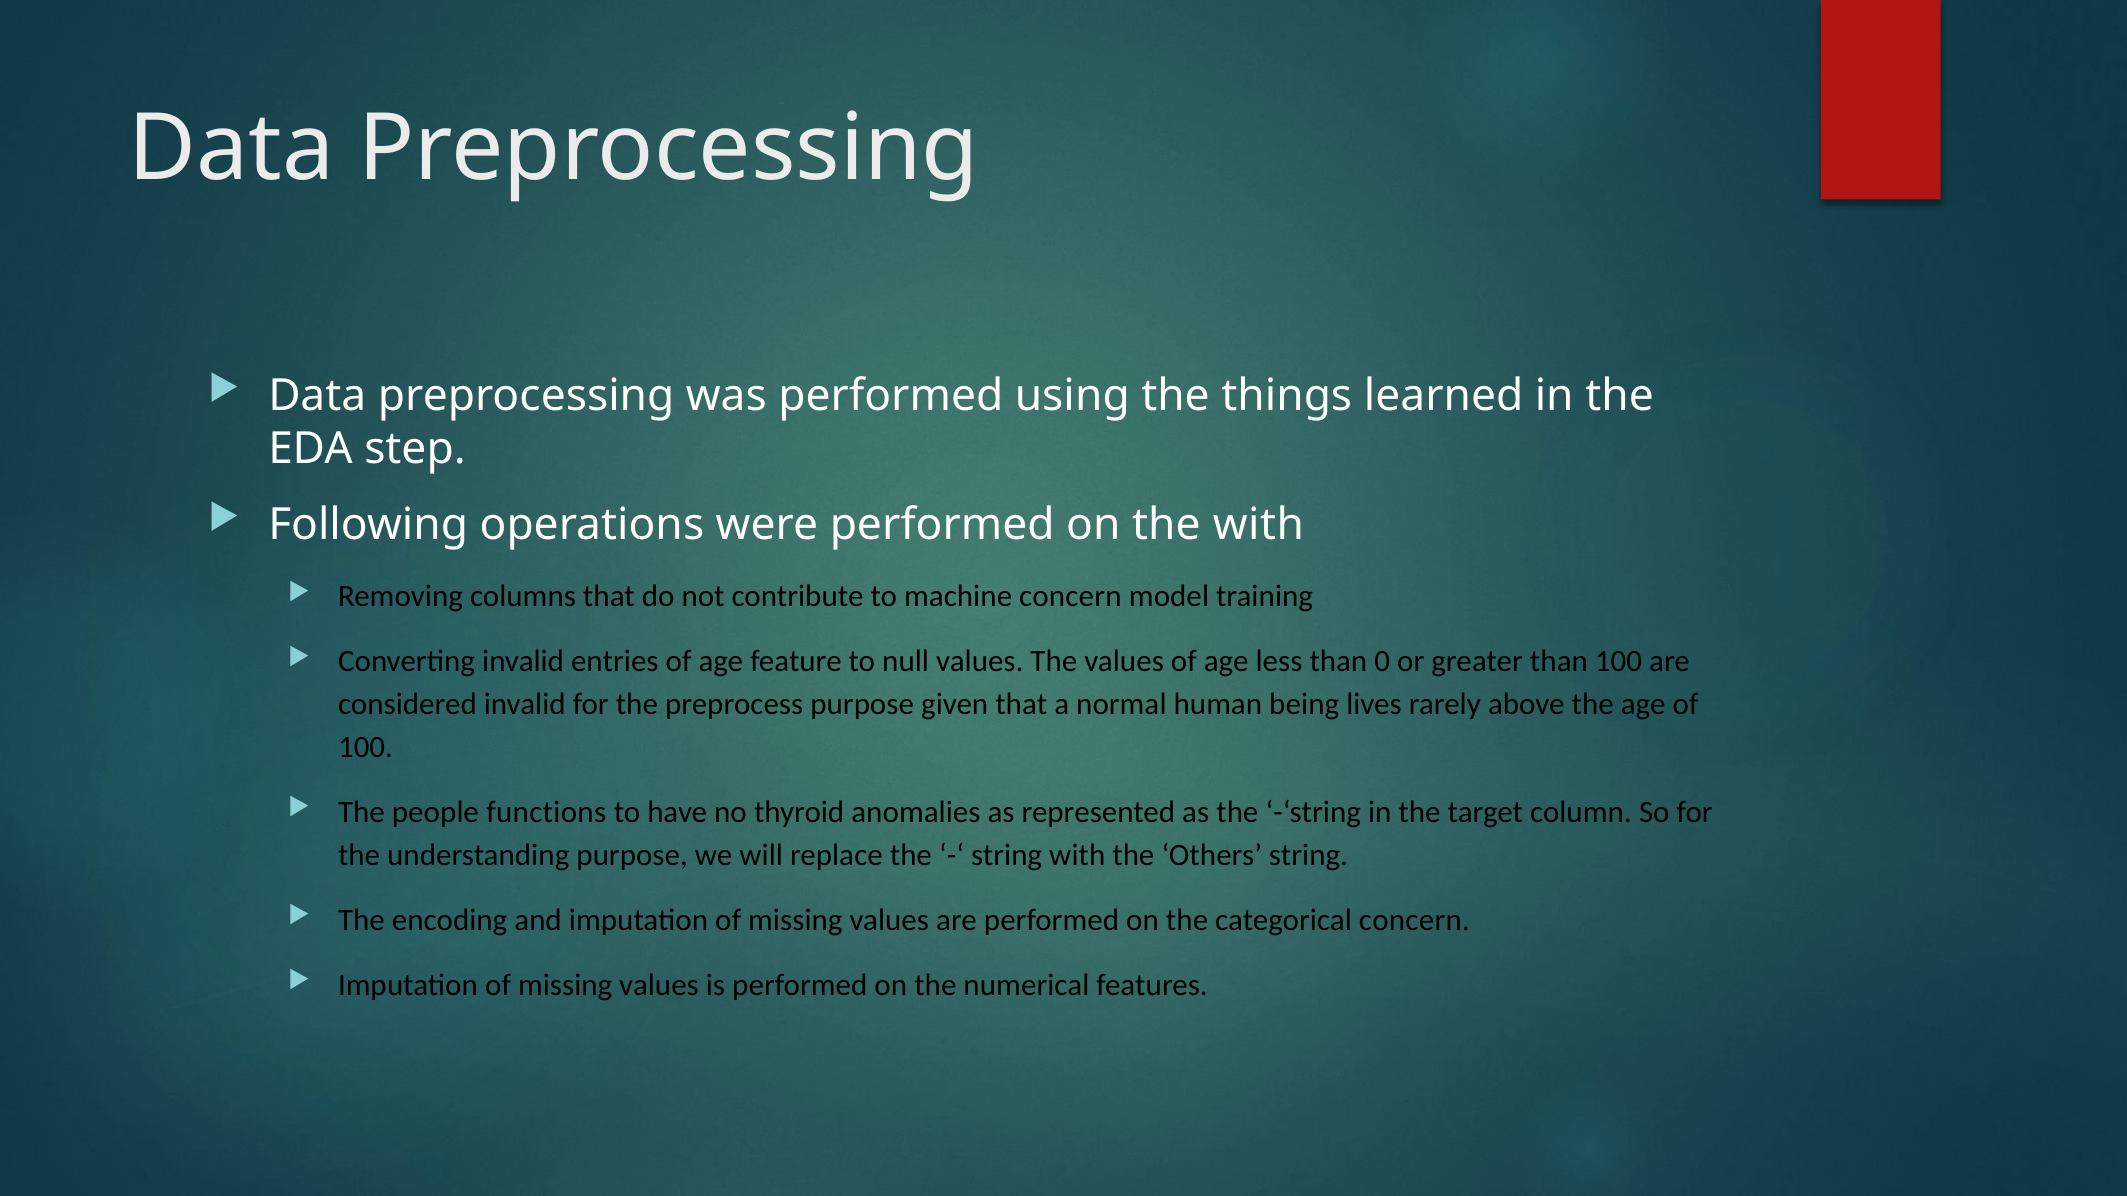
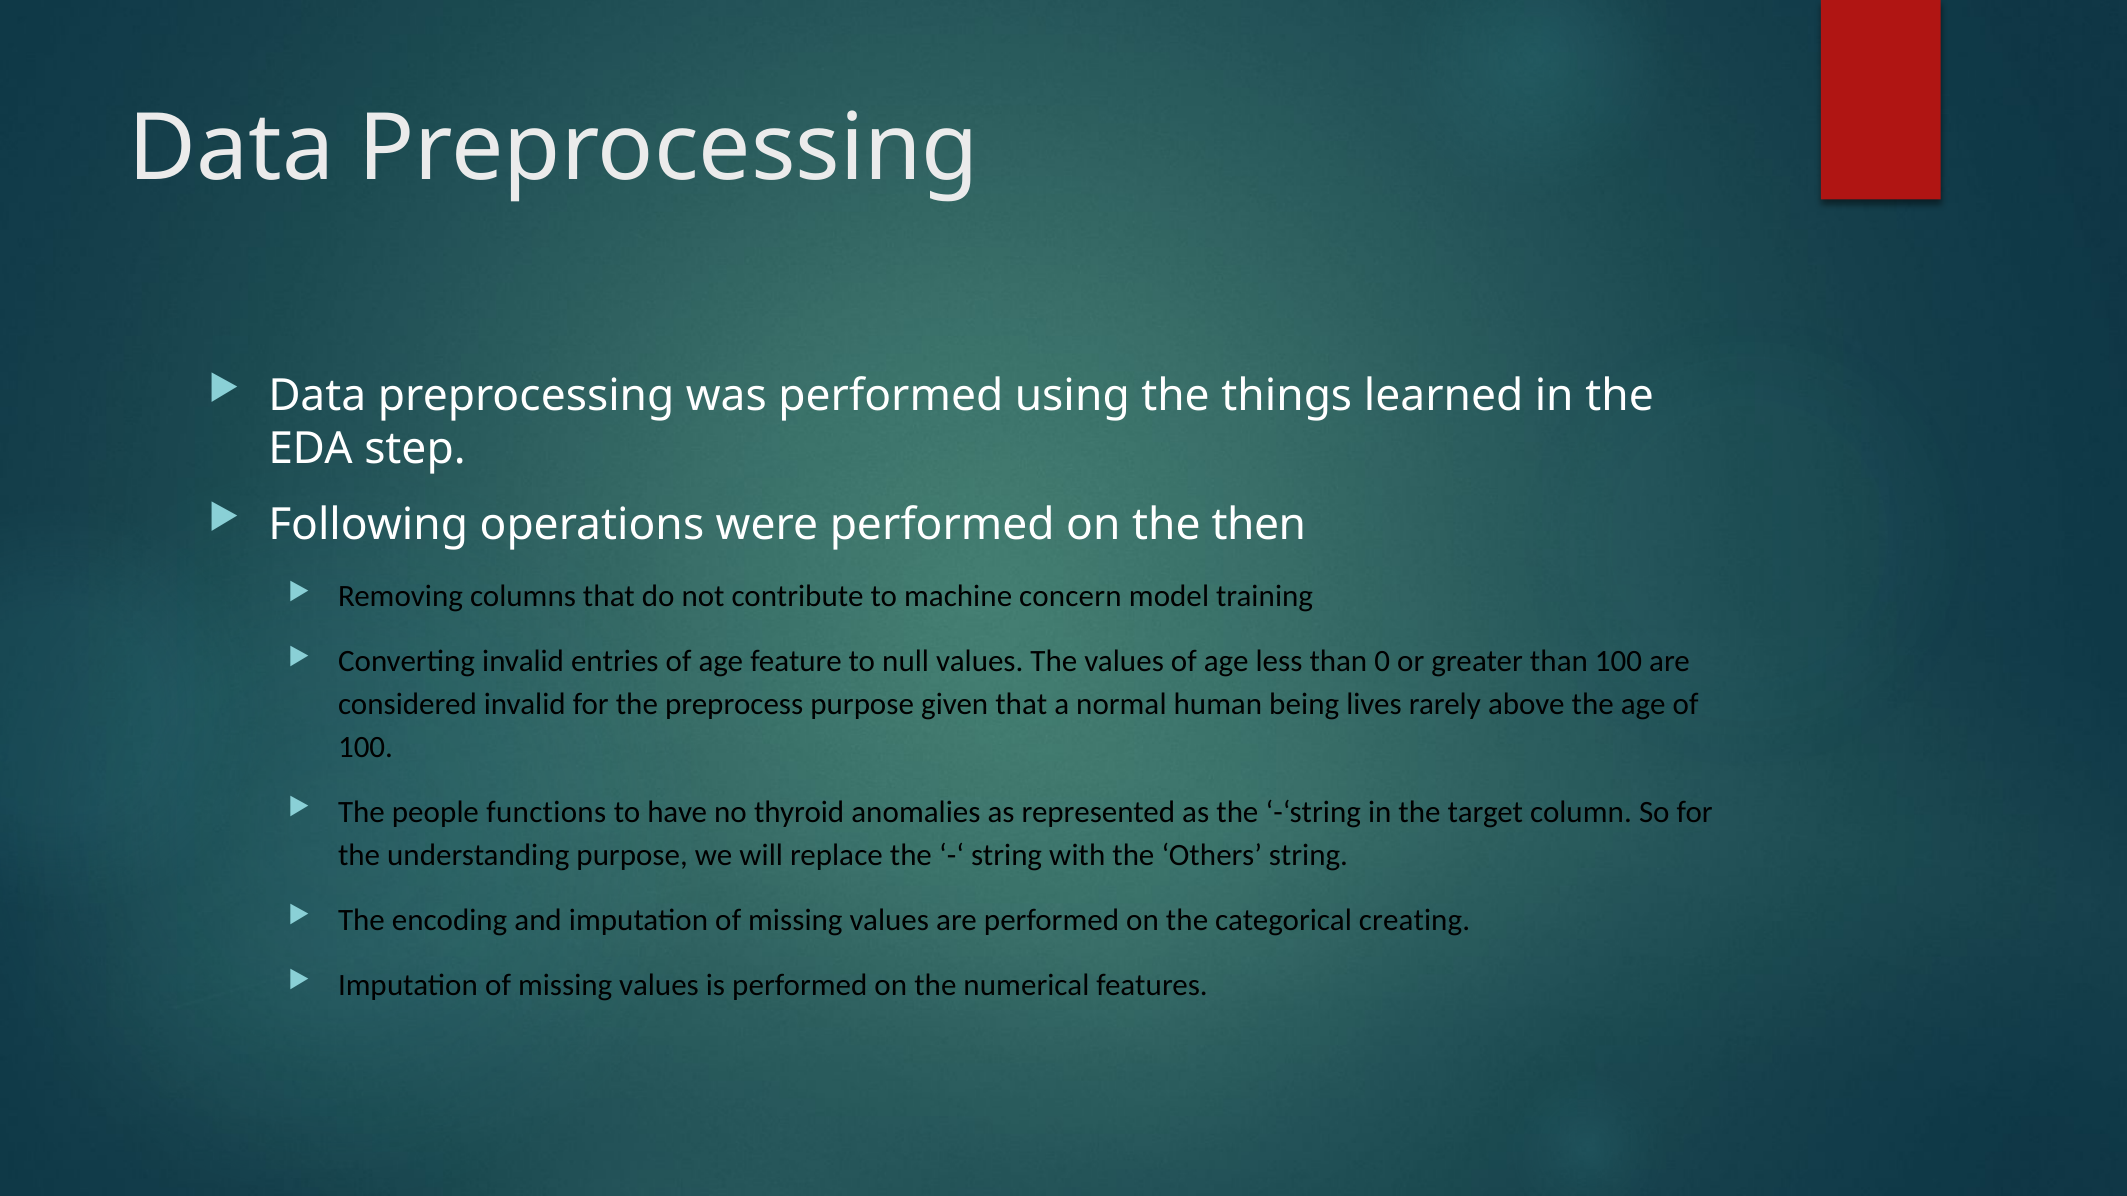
the with: with -> then
categorical concern: concern -> creating
